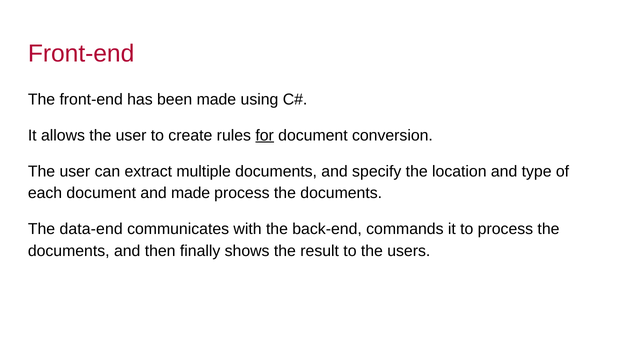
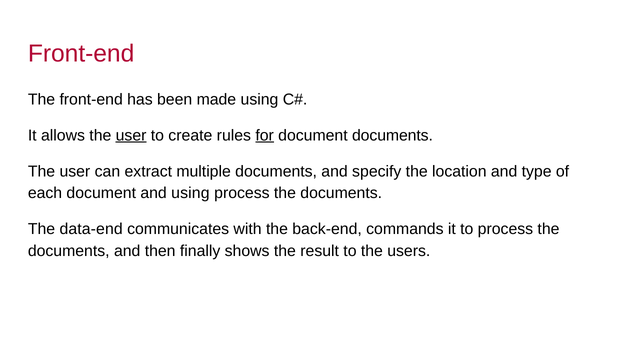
user at (131, 135) underline: none -> present
document conversion: conversion -> documents
and made: made -> using
